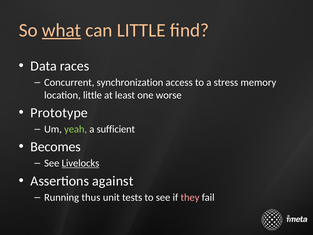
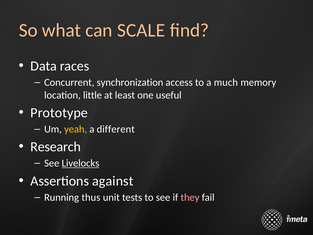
what underline: present -> none
can LITTLE: LITTLE -> SCALE
stress: stress -> much
worse: worse -> useful
yeah colour: light green -> yellow
sufficient: sufficient -> different
Becomes: Becomes -> Research
